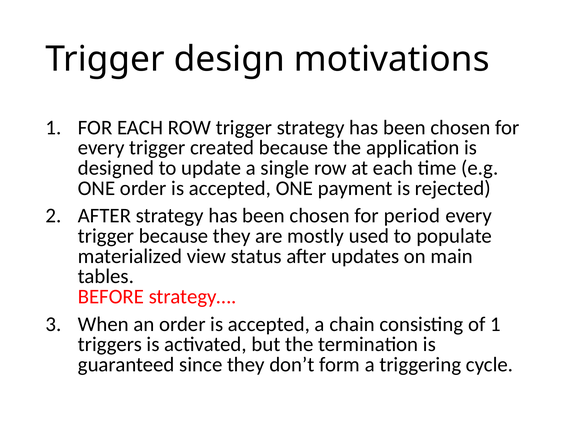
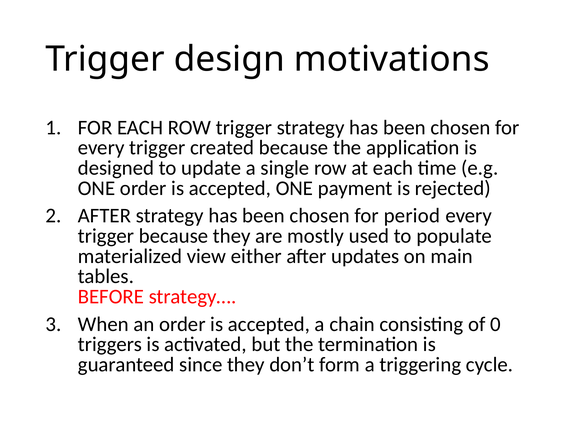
status: status -> either
of 1: 1 -> 0
